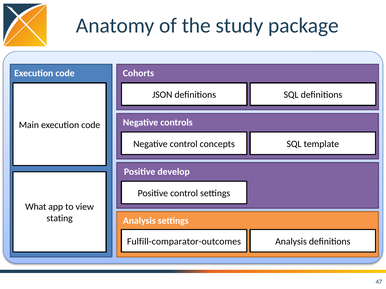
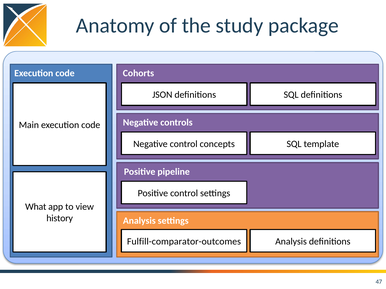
develop: develop -> pipeline
stating: stating -> history
